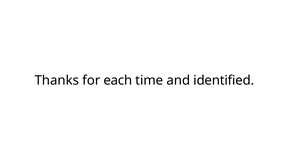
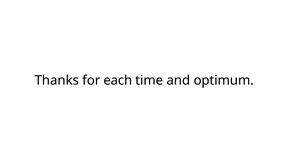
identified: identified -> optimum
